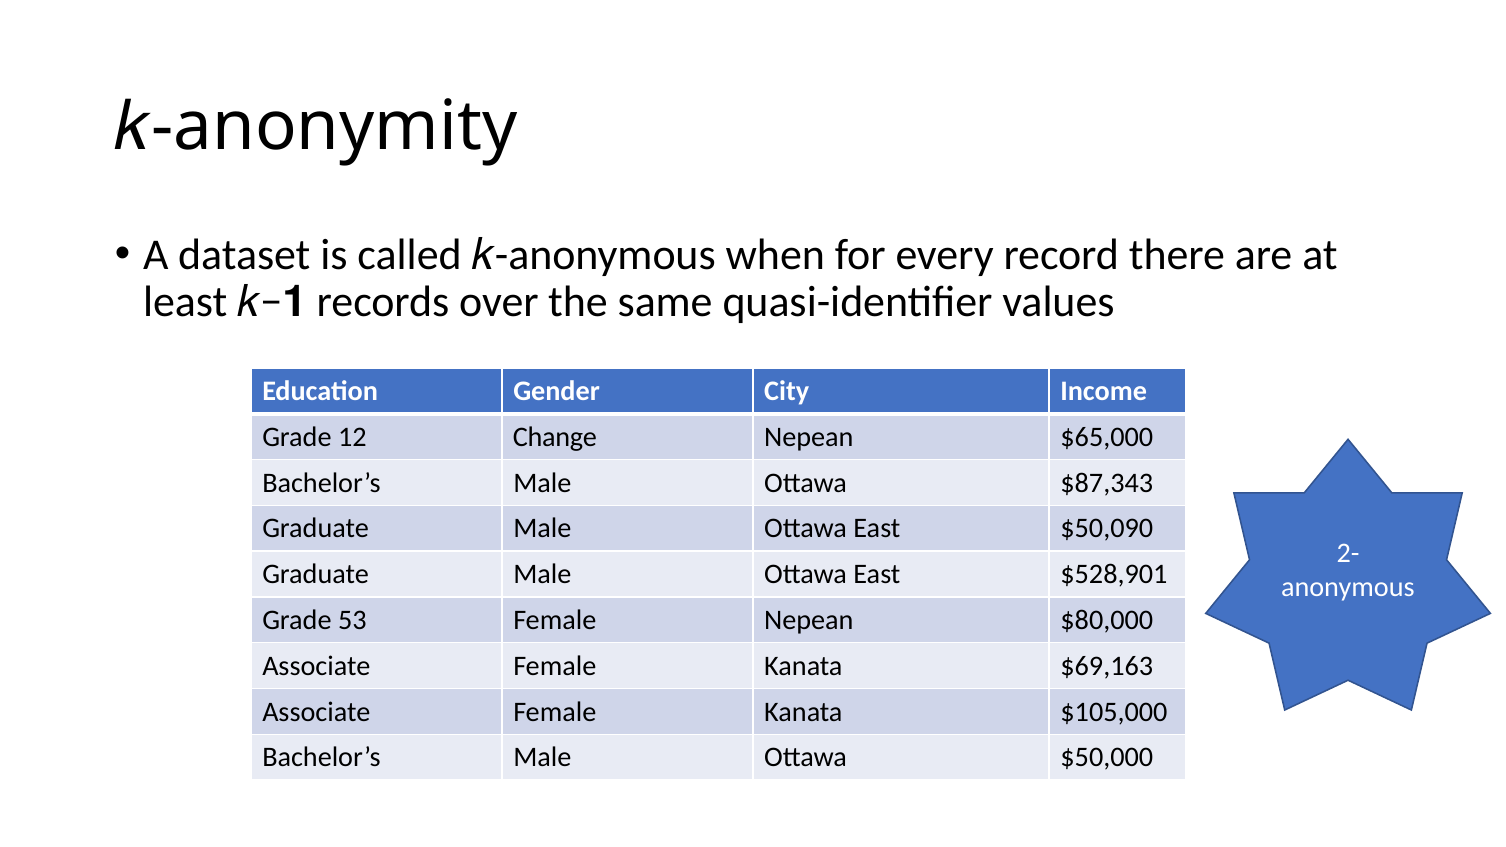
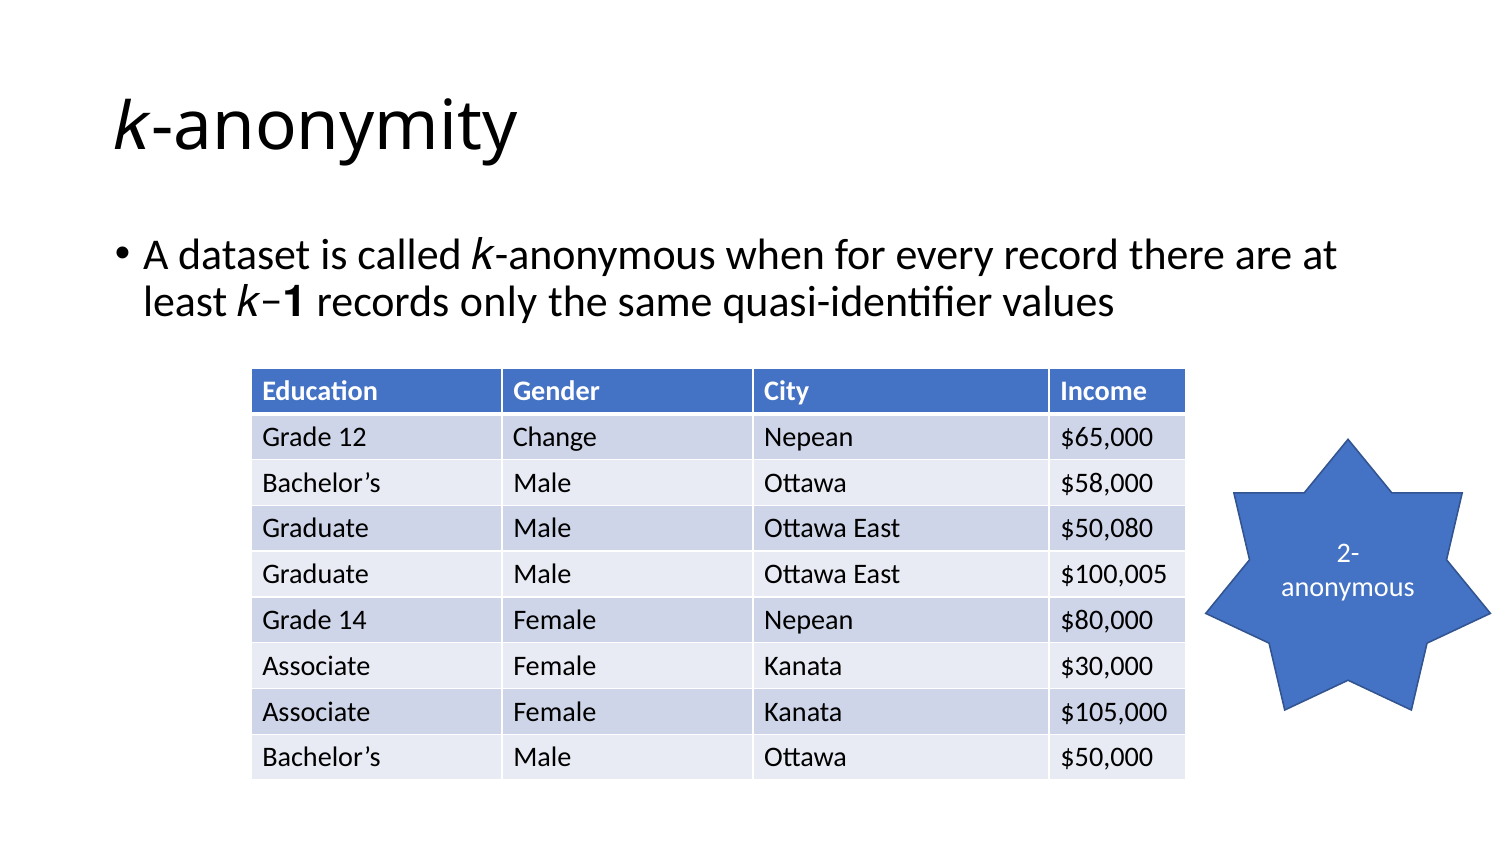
over: over -> only
$87,343: $87,343 -> $58,000
$50,090: $50,090 -> $50,080
$528,901: $528,901 -> $100,005
53: 53 -> 14
$69,163: $69,163 -> $30,000
